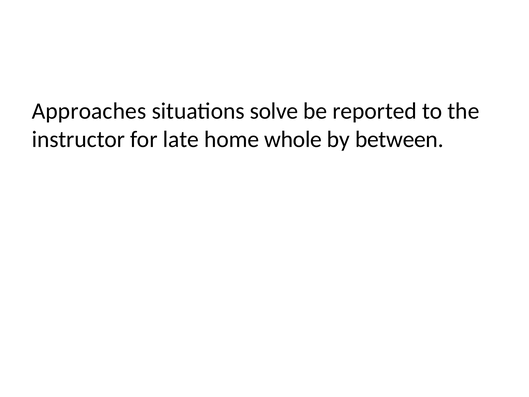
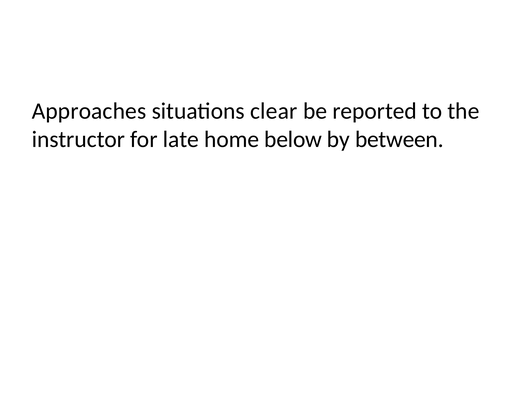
solve: solve -> clear
whole: whole -> below
